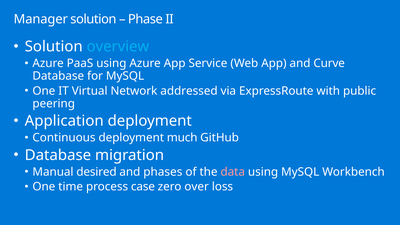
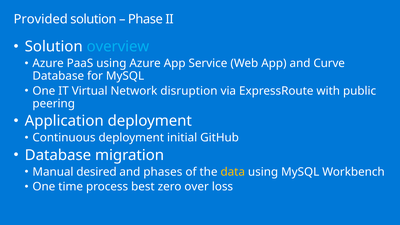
Manager: Manager -> Provided
addressed: addressed -> disruption
much: much -> initial
data colour: pink -> yellow
case: case -> best
